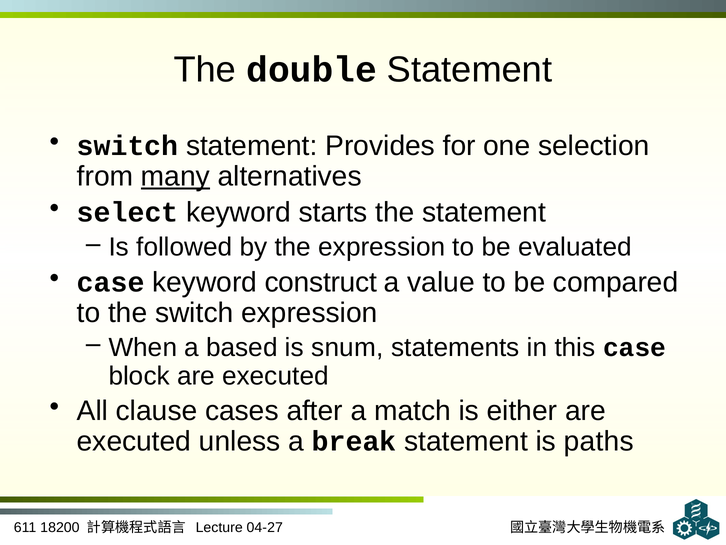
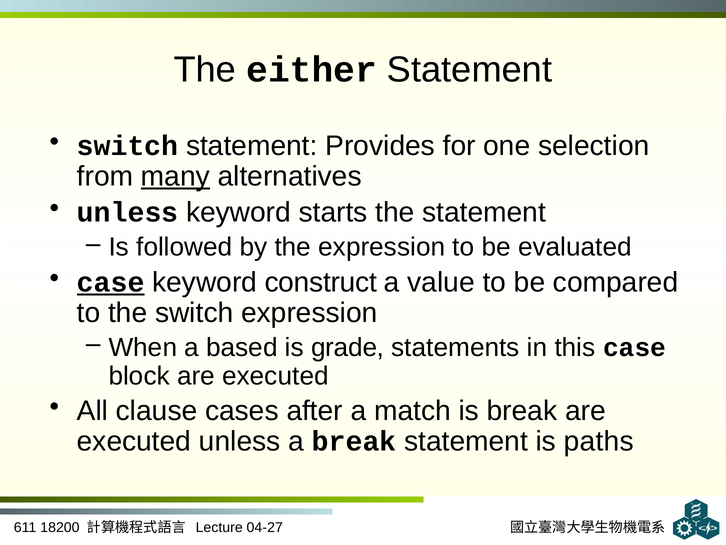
double: double -> either
select at (128, 212): select -> unless
case at (111, 282) underline: none -> present
snum: snum -> grade
is either: either -> break
